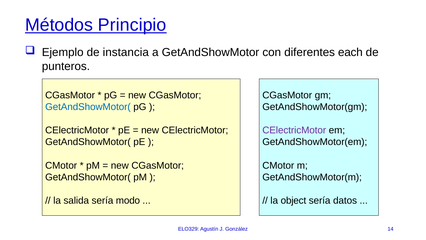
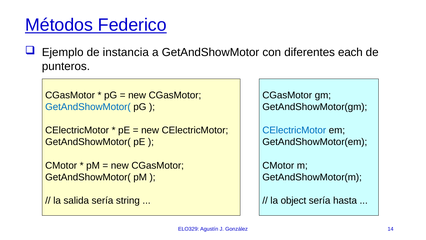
Principio: Principio -> Federico
CElectricMotor at (294, 130) colour: purple -> blue
modo: modo -> string
datos: datos -> hasta
